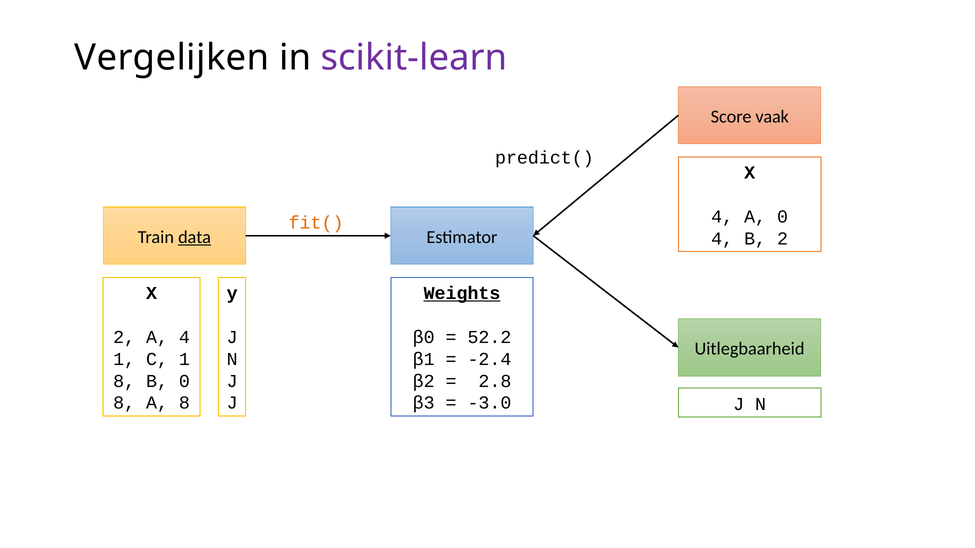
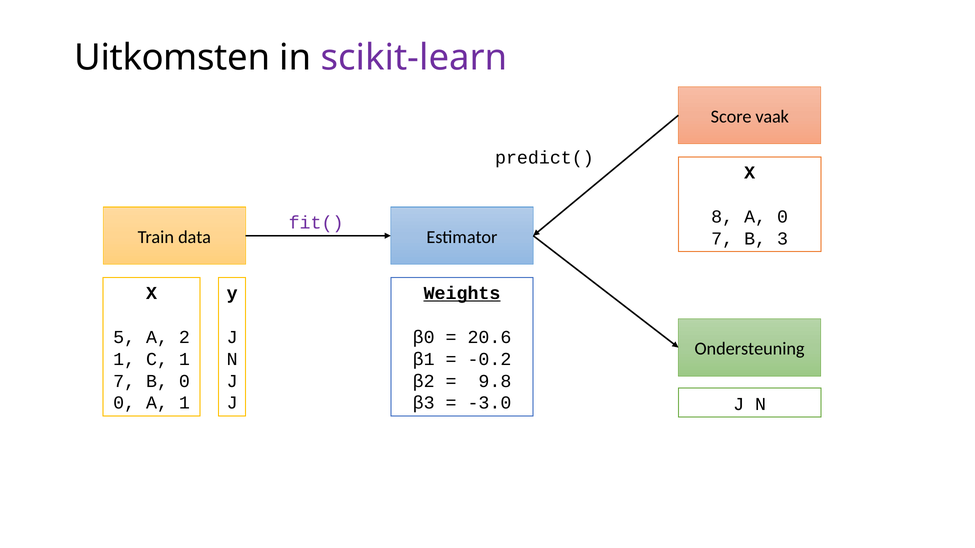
Vergelijken: Vergelijken -> Uitkomsten
4 at (722, 217): 4 -> 8
fit( colour: orange -> purple
data underline: present -> none
4 at (722, 239): 4 -> 7
B 2: 2 -> 3
2 at (124, 337): 2 -> 5
A 4: 4 -> 2
52.2: 52.2 -> 20.6
Uitlegbaarheid: Uitlegbaarheid -> Ondersteuning
-2.4: -2.4 -> -0.2
8 at (124, 381): 8 -> 7
2.8: 2.8 -> 9.8
8 at (124, 403): 8 -> 0
A 8: 8 -> 1
